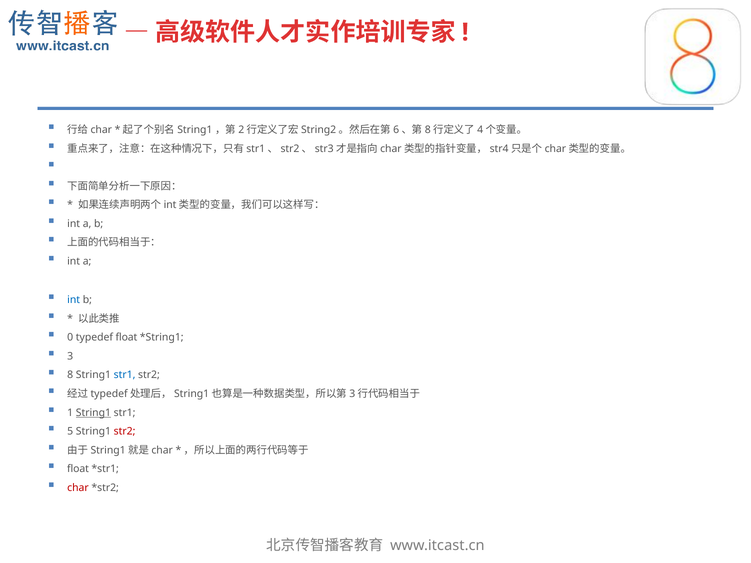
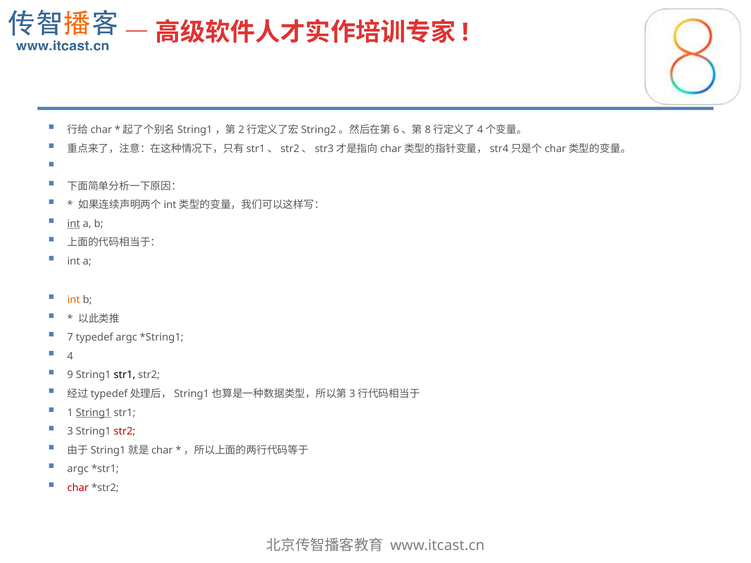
int at (74, 224) underline: none -> present
int at (74, 300) colour: blue -> orange
0: 0 -> 7
typedef float: float -> argc
3: 3 -> 4
8: 8 -> 9
str1 at (125, 375) colour: blue -> black
5: 5 -> 3
float at (78, 469): float -> argc
